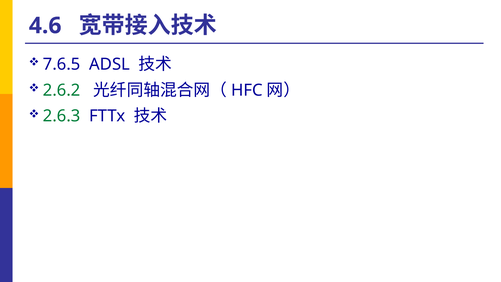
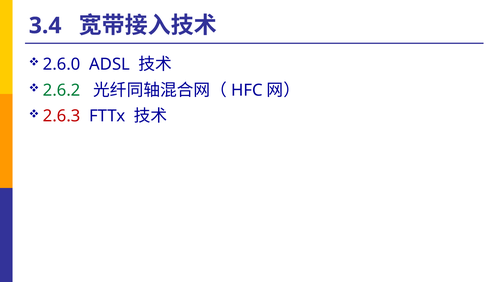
4.6: 4.6 -> 3.4
7.6.5: 7.6.5 -> 2.6.0
2.6.3 colour: green -> red
